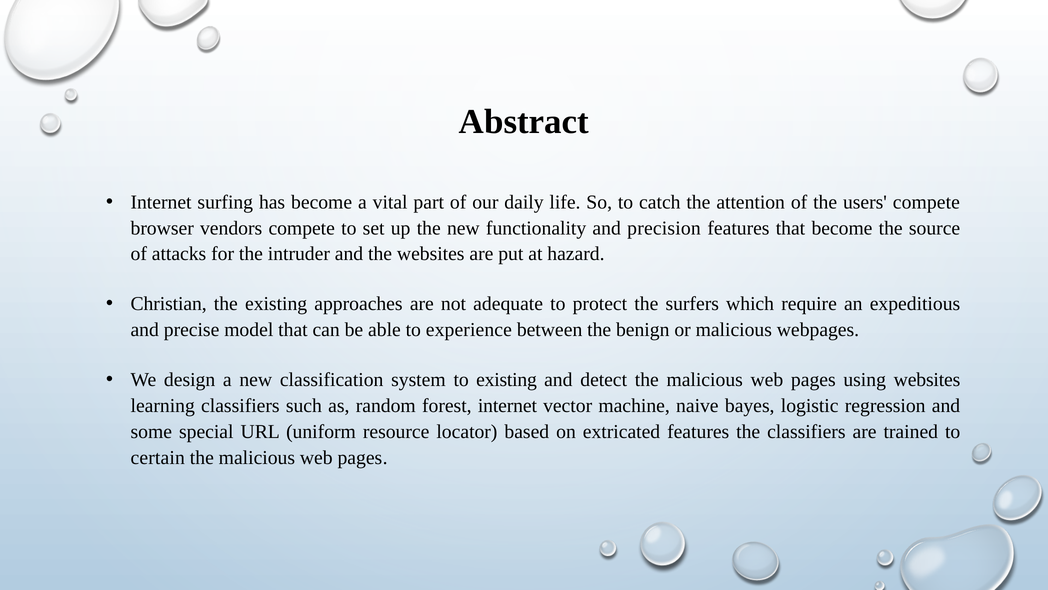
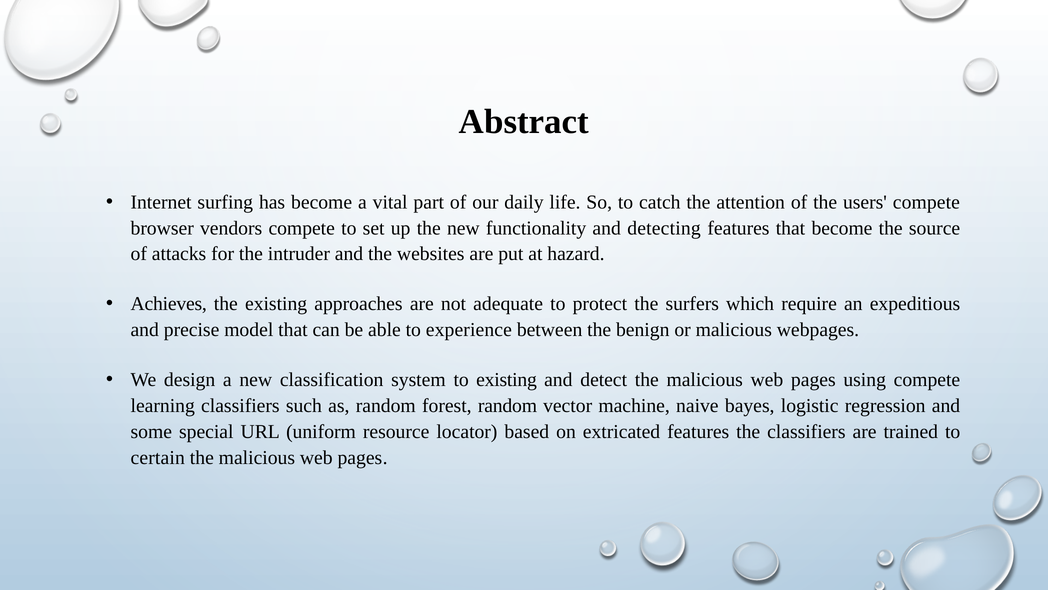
precision: precision -> detecting
Christian: Christian -> Achieves
using websites: websites -> compete
forest internet: internet -> random
